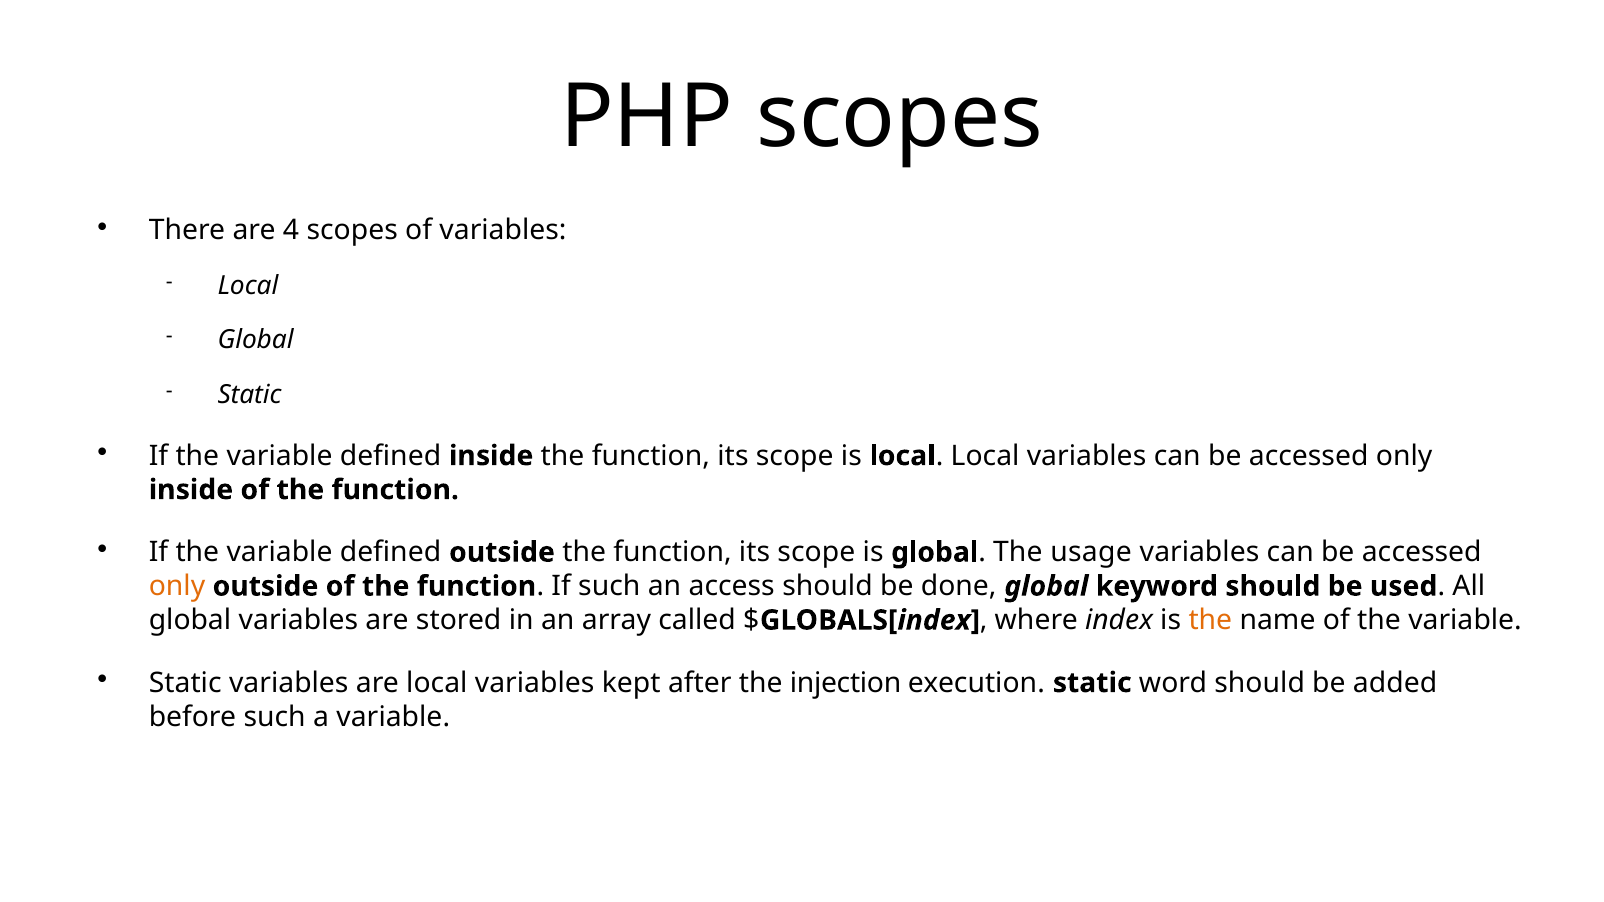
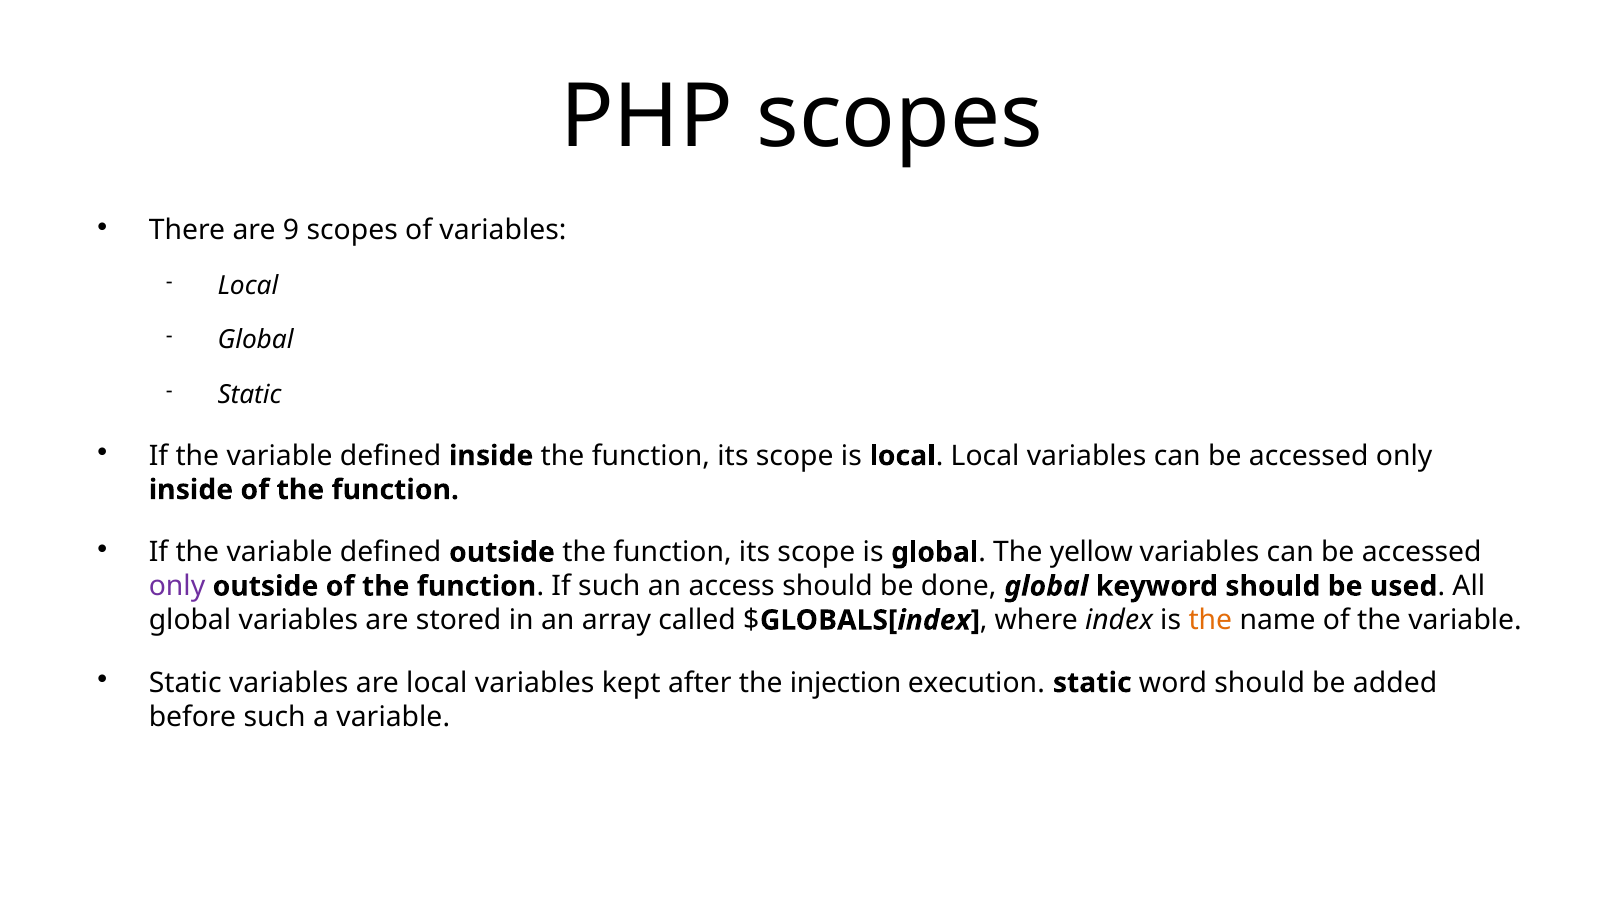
4: 4 -> 9
usage: usage -> yellow
only at (177, 587) colour: orange -> purple
